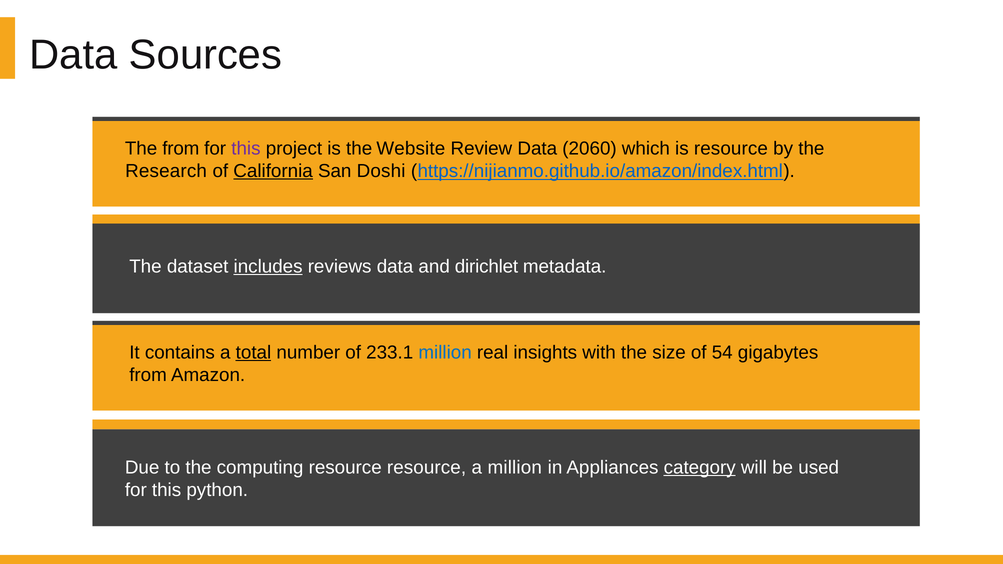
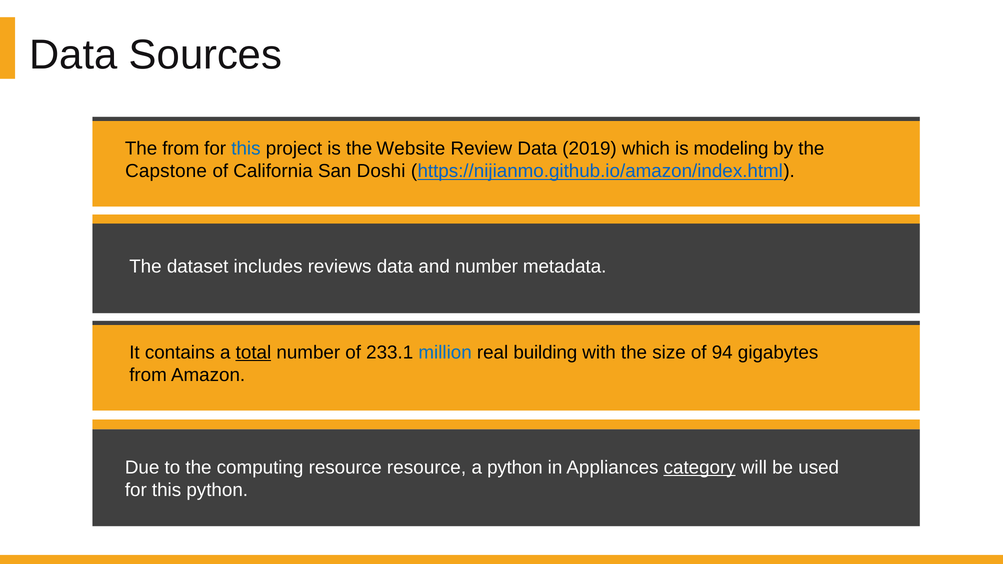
this at (246, 149) colour: purple -> blue
2060: 2060 -> 2019
is resource: resource -> modeling
Research: Research -> Capstone
California underline: present -> none
includes underline: present -> none
and dirichlet: dirichlet -> number
insights: insights -> building
54: 54 -> 94
a million: million -> python
